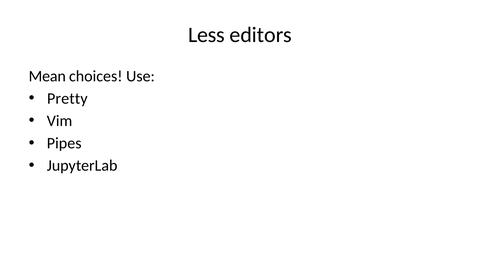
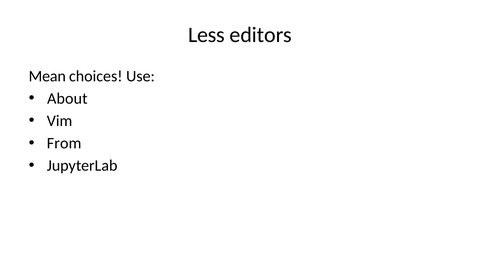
Pretty: Pretty -> About
Pipes: Pipes -> From
